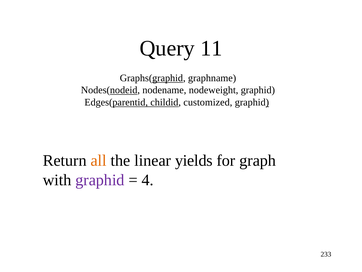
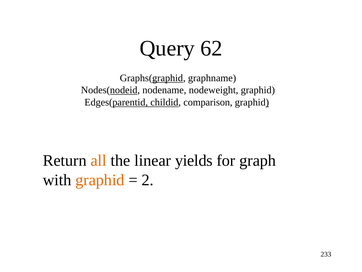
11: 11 -> 62
customized: customized -> comparison
graphid at (100, 180) colour: purple -> orange
4: 4 -> 2
